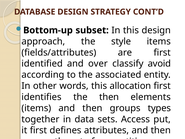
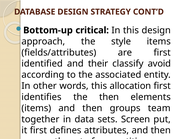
subset: subset -> critical
over: over -> their
types: types -> team
Access: Access -> Screen
